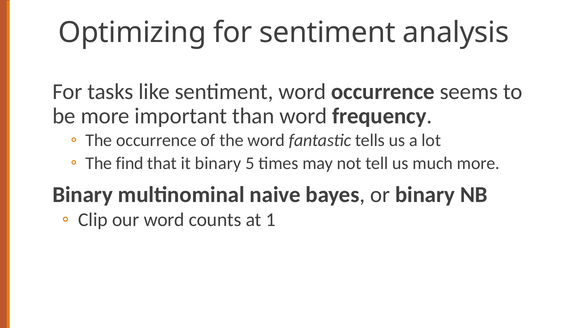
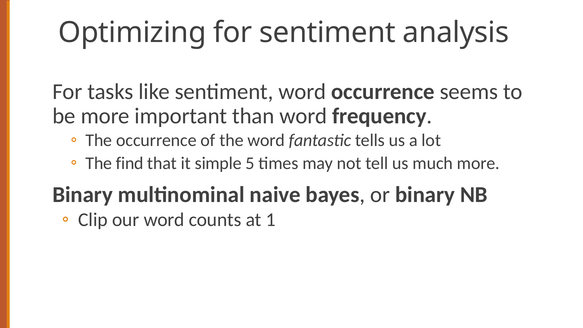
it binary: binary -> simple
